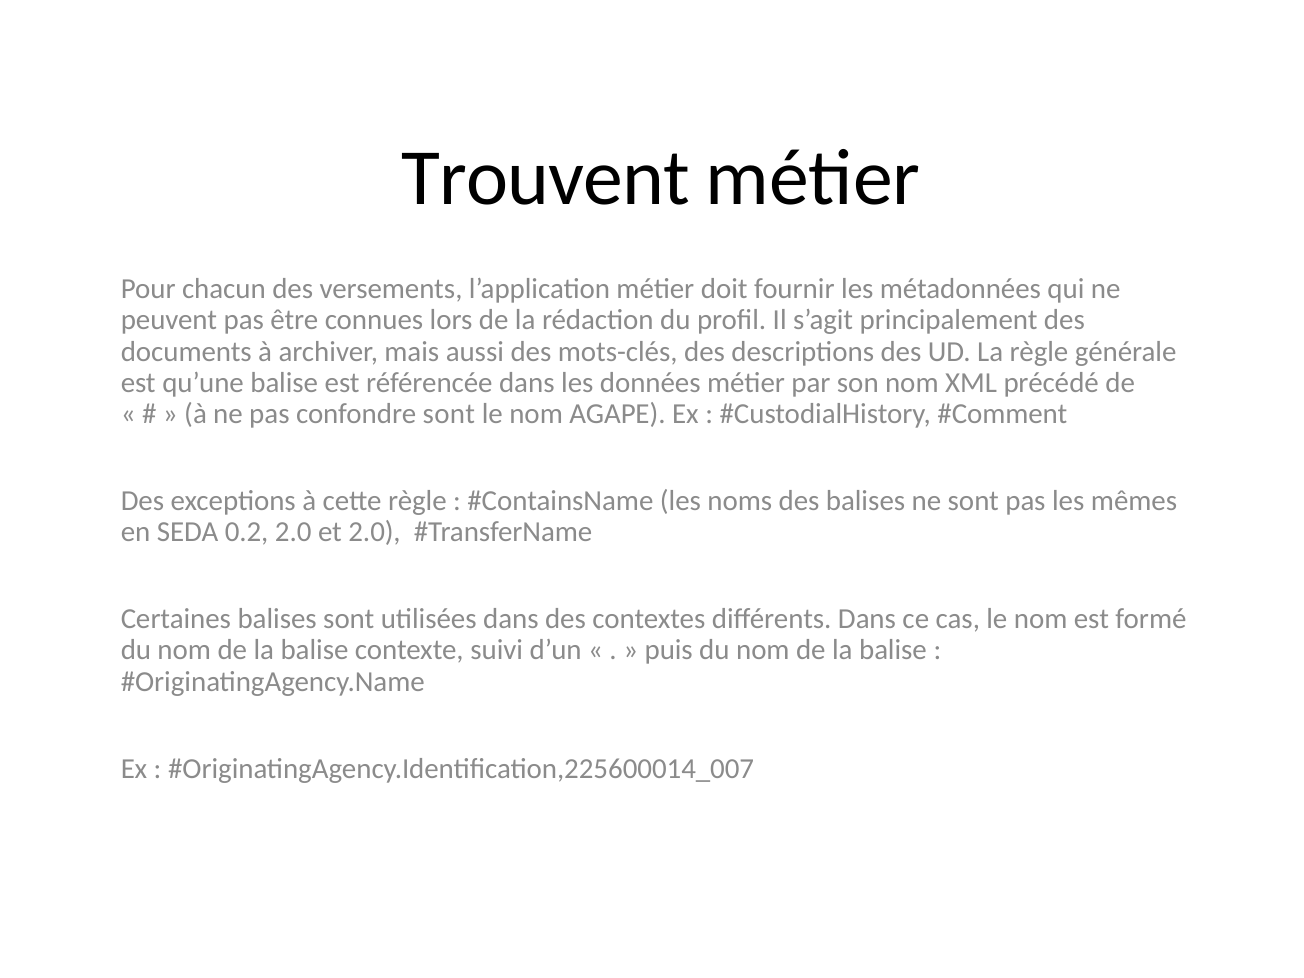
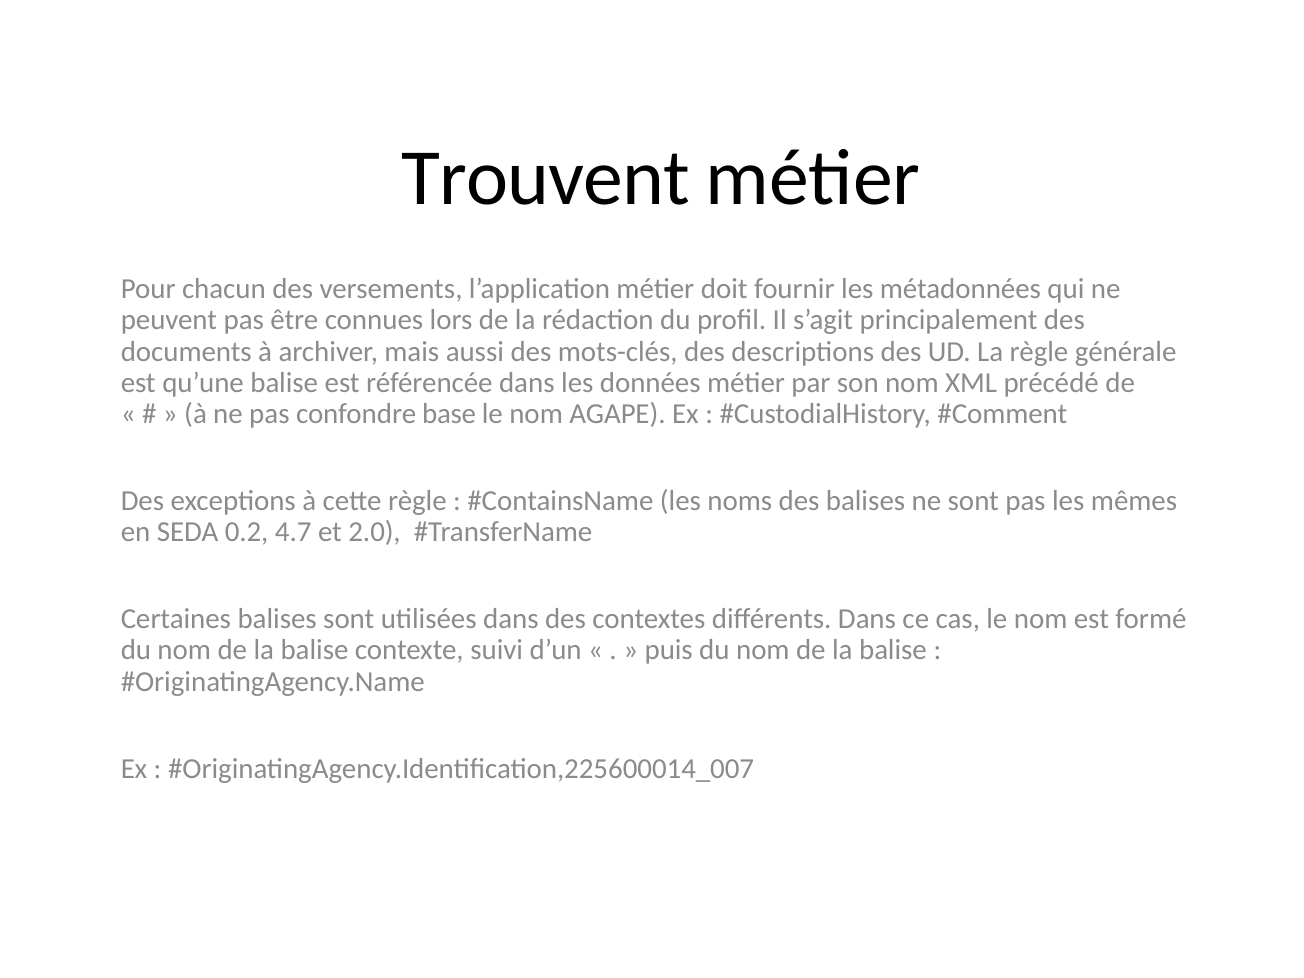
confondre sont: sont -> base
0.2 2.0: 2.0 -> 4.7
